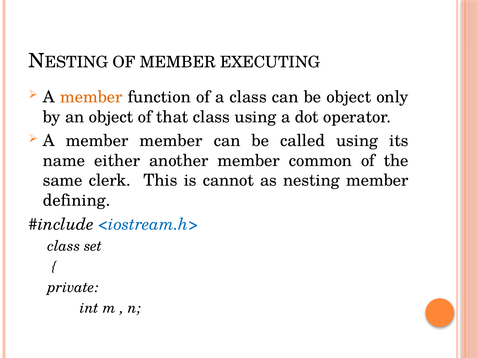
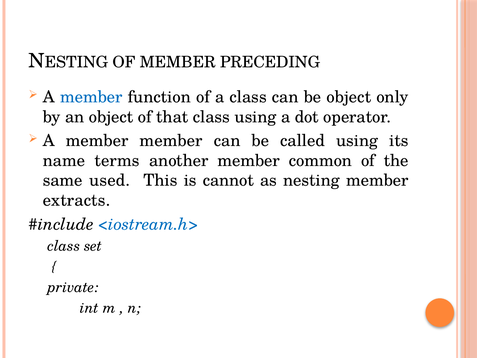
EXECUTING: EXECUTING -> PRECEDING
member at (91, 97) colour: orange -> blue
either: either -> terms
clerk: clerk -> used
defining: defining -> extracts
